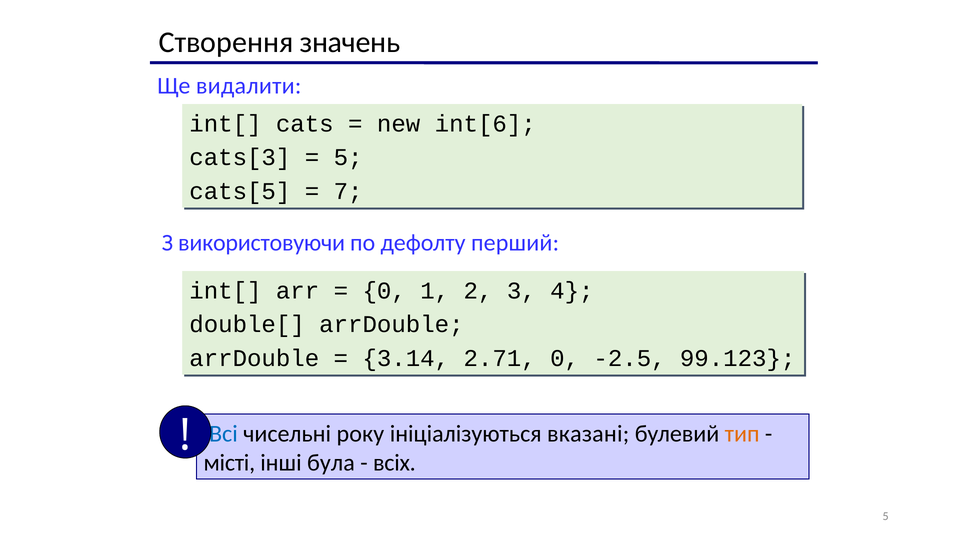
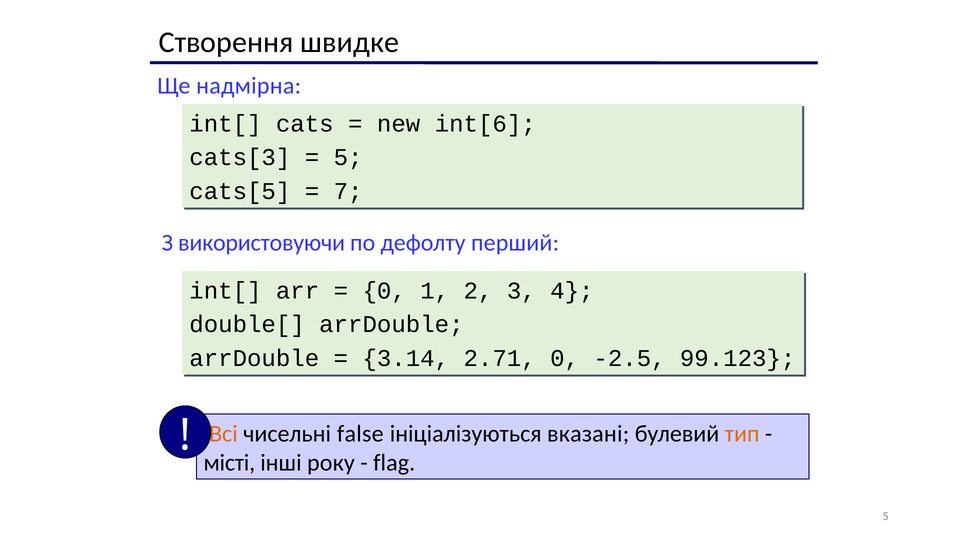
значень: значень -> швидке
видалити: видалити -> надмірна
Всі colour: blue -> orange
року: року -> false
була: була -> року
всіх: всіх -> flag
